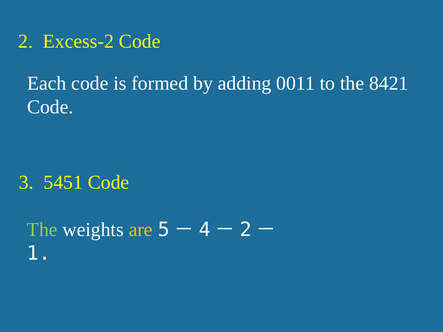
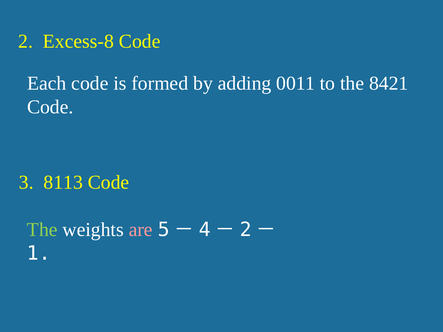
Excess-2: Excess-2 -> Excess-8
5451: 5451 -> 8113
are colour: yellow -> pink
